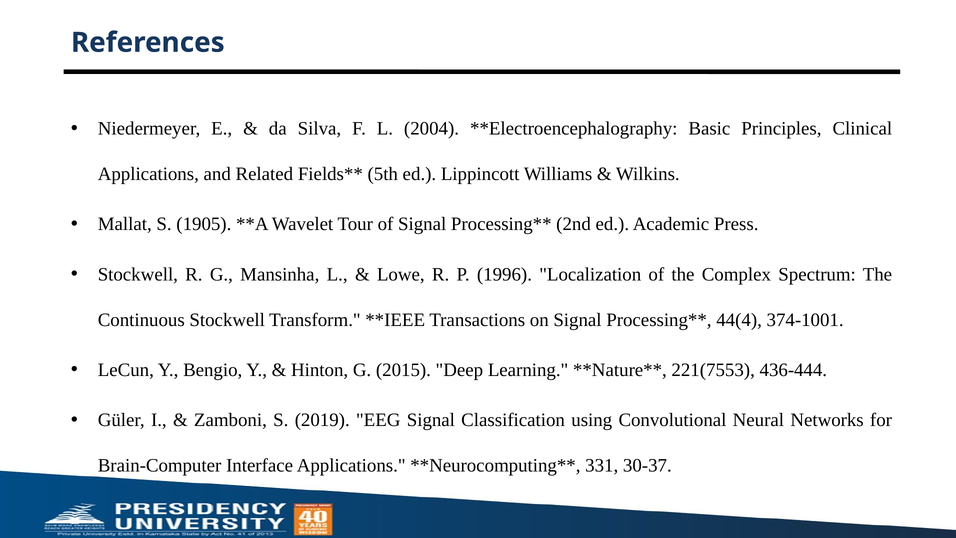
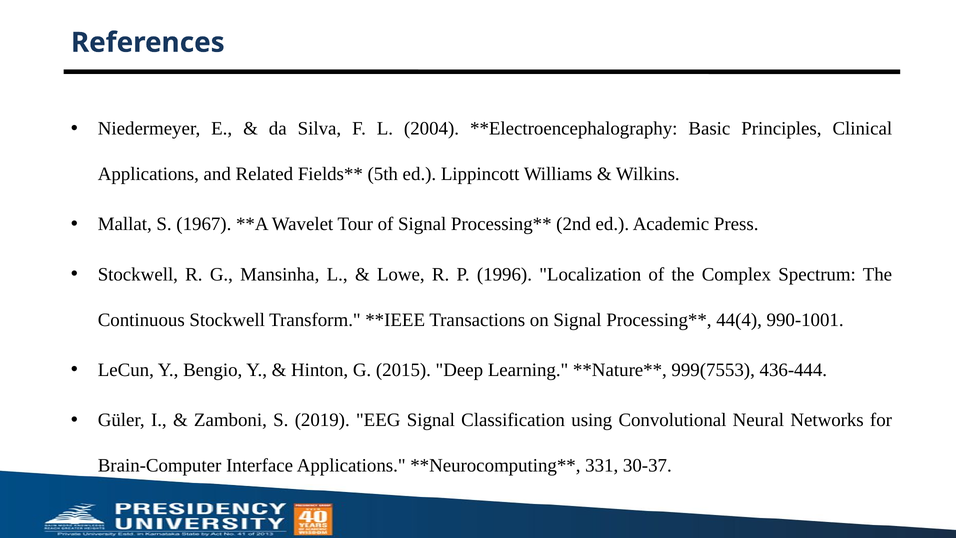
1905: 1905 -> 1967
374-1001: 374-1001 -> 990-1001
221(7553: 221(7553 -> 999(7553
